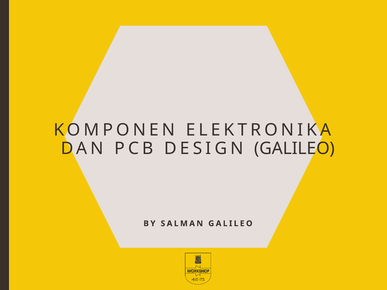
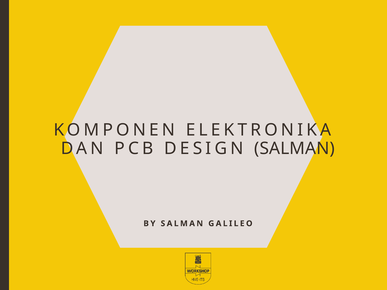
DESIGN GALILEO: GALILEO -> SALMAN
